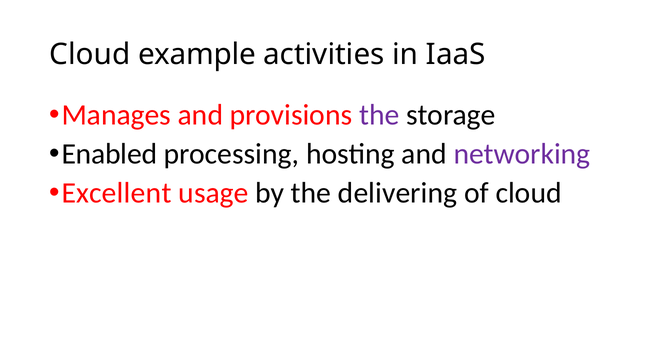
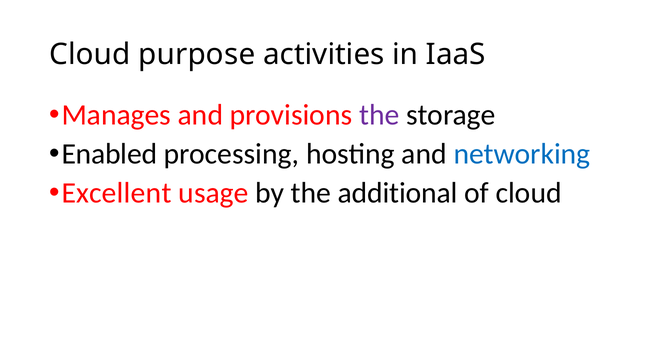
example: example -> purpose
networking colour: purple -> blue
delivering: delivering -> additional
